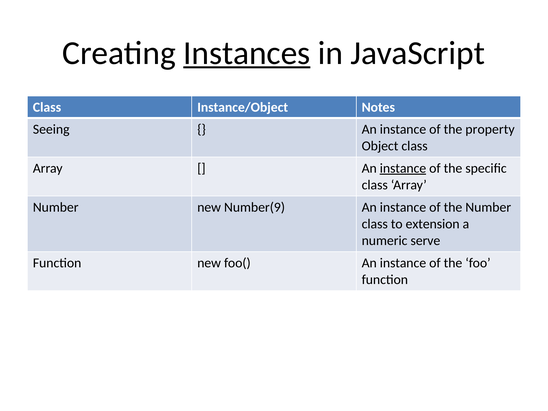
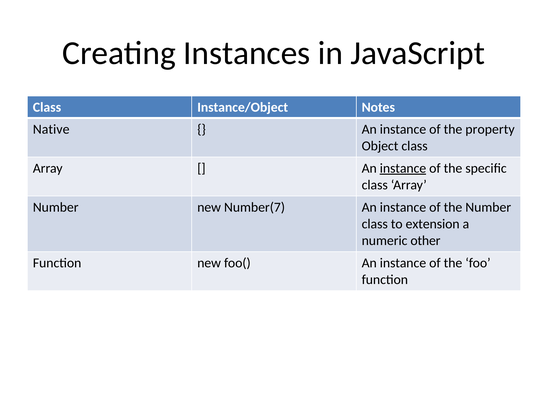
Instances underline: present -> none
Seeing: Seeing -> Native
Number(9: Number(9 -> Number(7
serve: serve -> other
